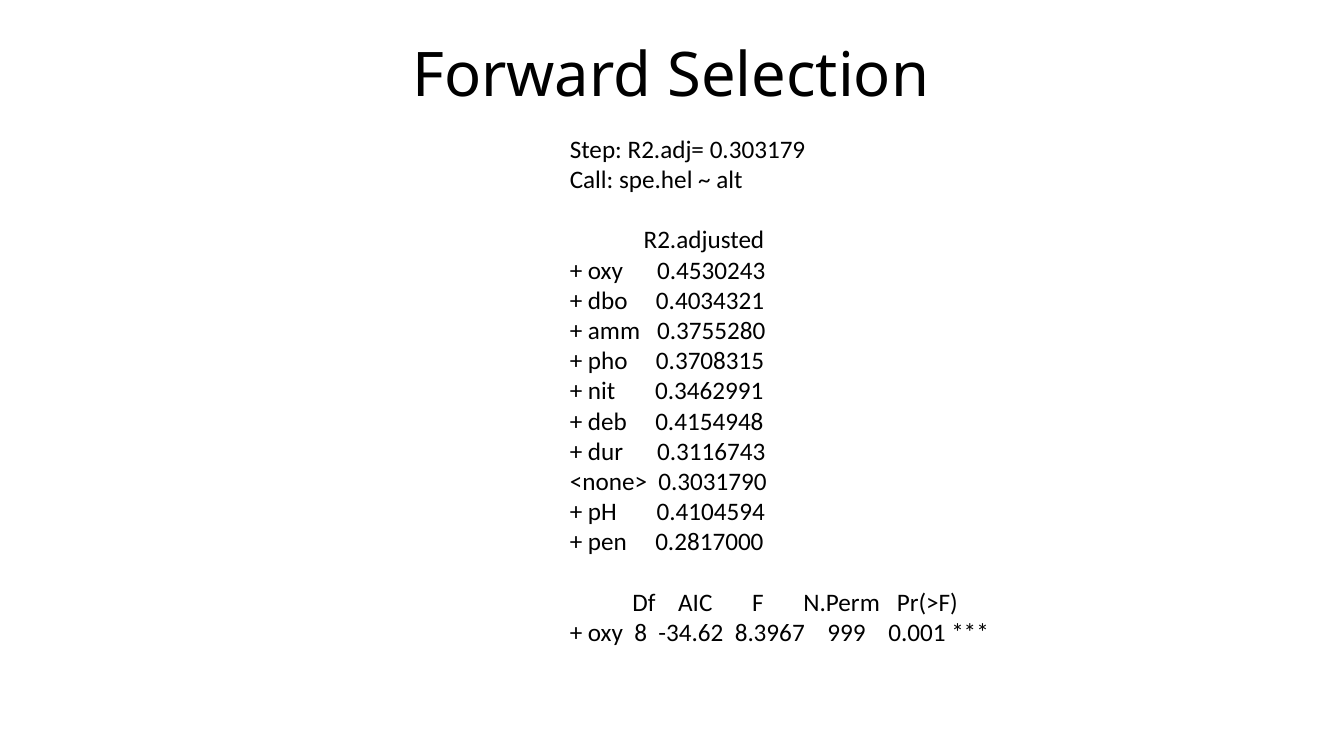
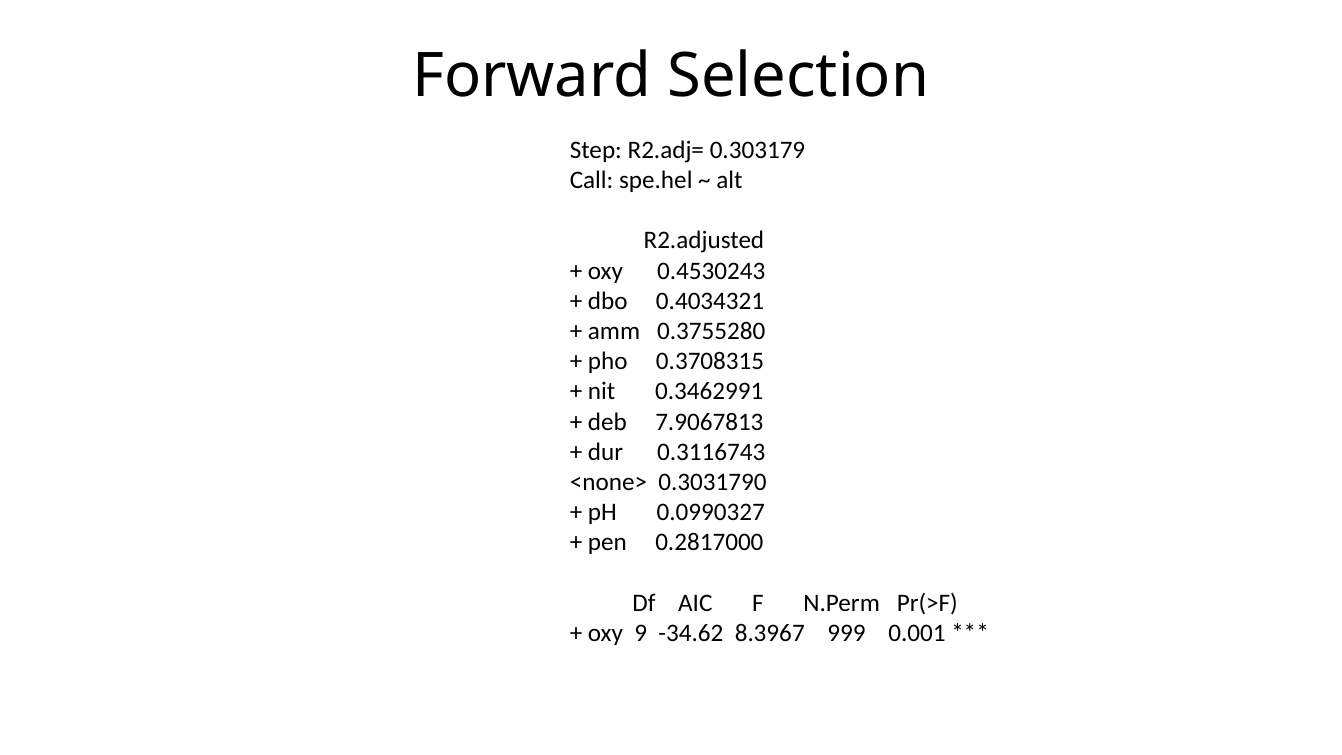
0.4154948: 0.4154948 -> 7.9067813
0.4104594: 0.4104594 -> 0.0990327
8: 8 -> 9
